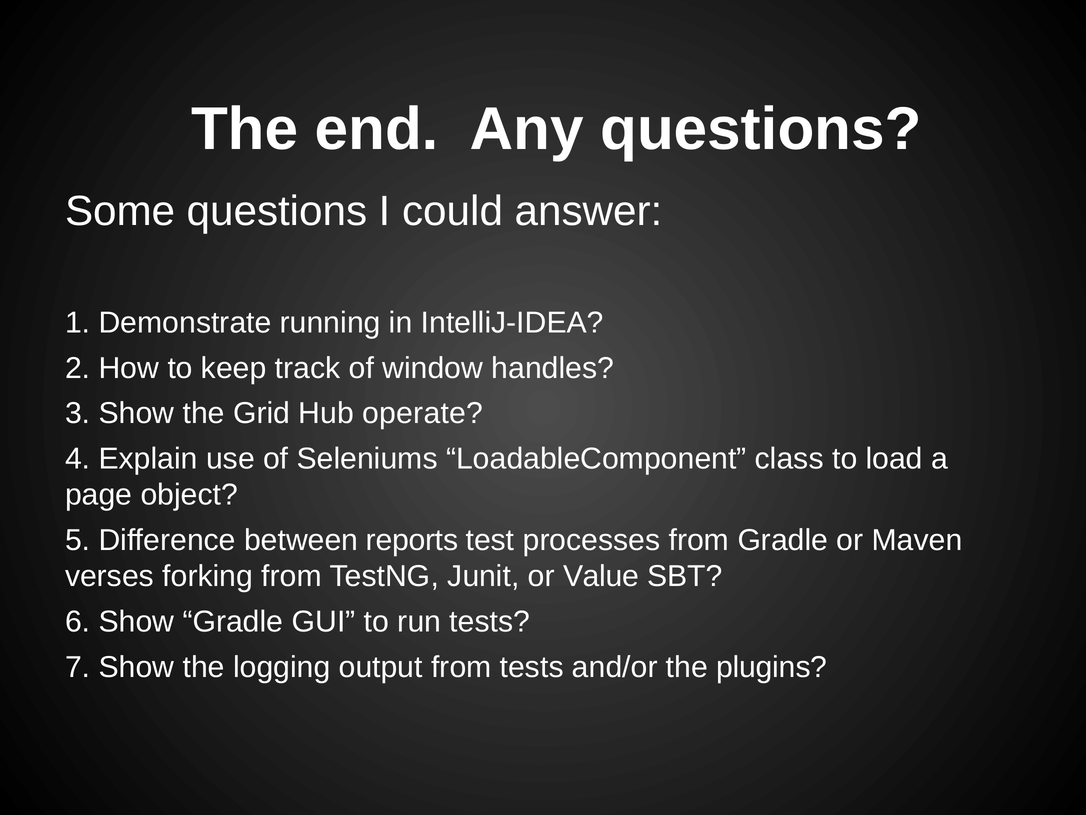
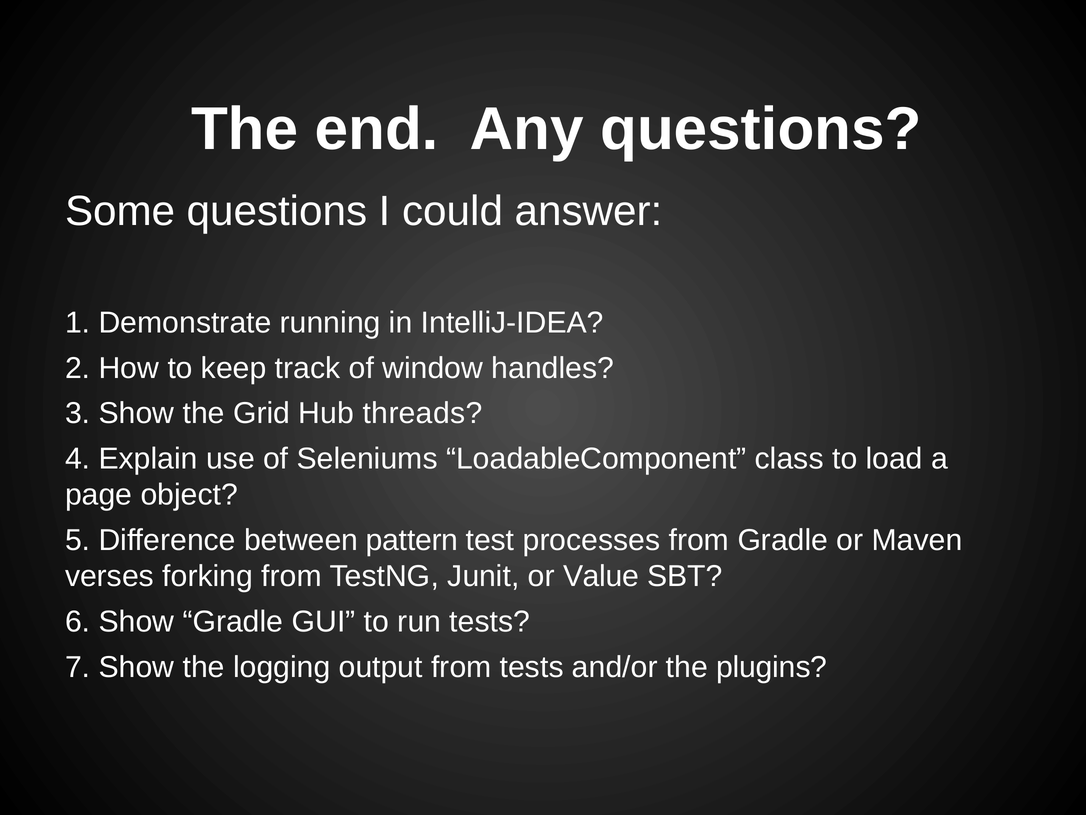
operate: operate -> threads
reports: reports -> pattern
